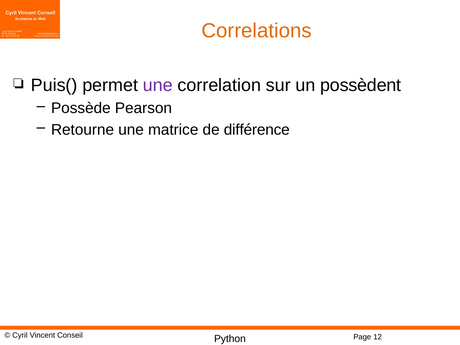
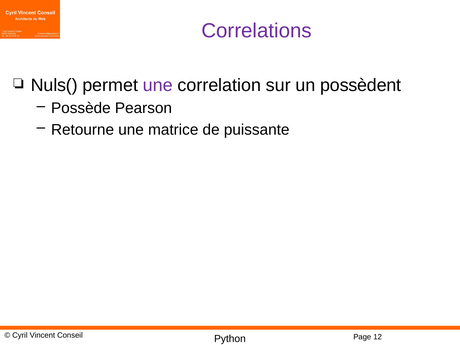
Correlations colour: orange -> purple
Puis(: Puis( -> Nuls(
différence: différence -> puissante
